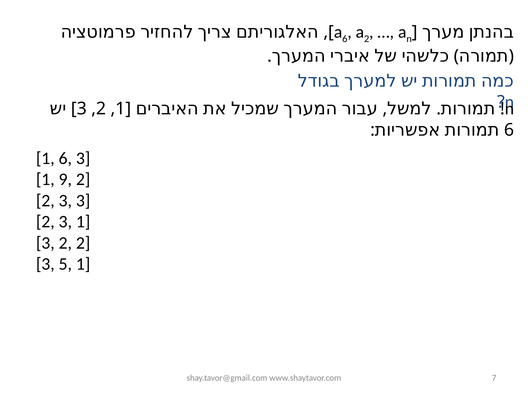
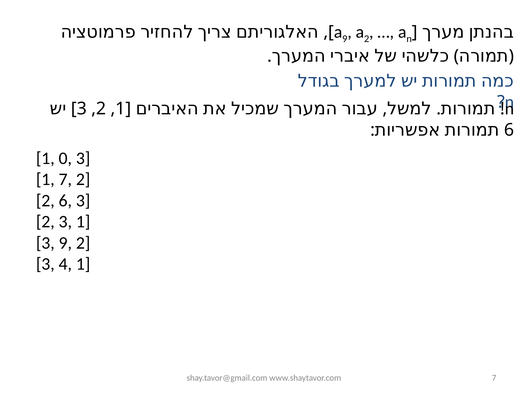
6 at (345, 39): 6 -> 9
1 6: 6 -> 0
1 9: 9 -> 7
3 at (65, 201): 3 -> 6
2 at (65, 243): 2 -> 9
5: 5 -> 4
